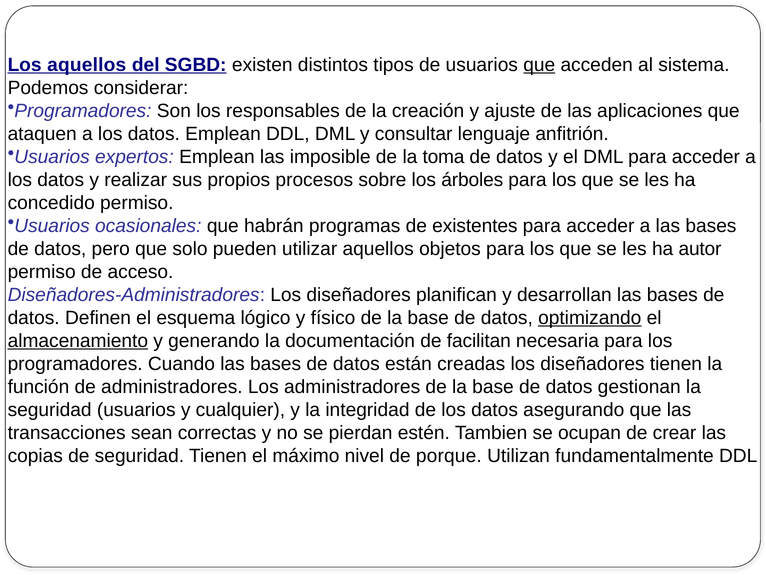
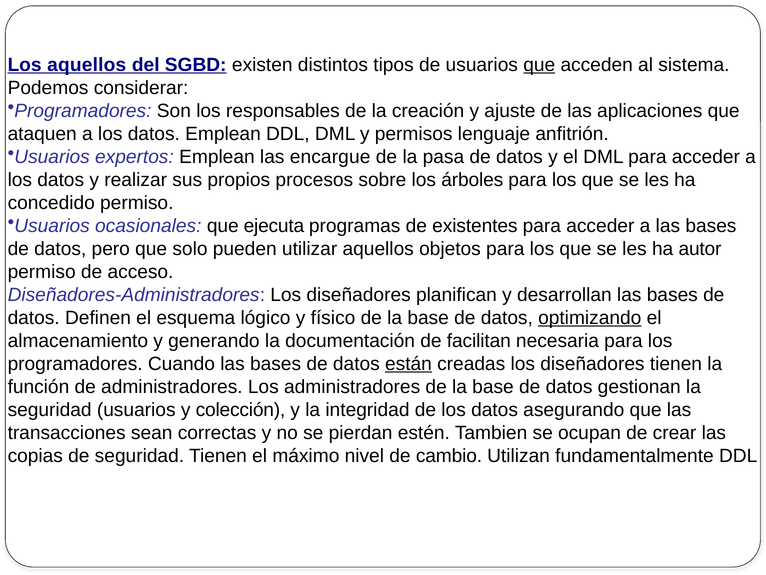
consultar: consultar -> permisos
imposible: imposible -> encargue
toma: toma -> pasa
habrán: habrán -> ejecuta
almacenamiento underline: present -> none
están underline: none -> present
cualquier: cualquier -> colección
porque: porque -> cambio
